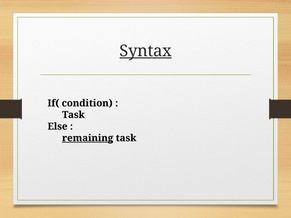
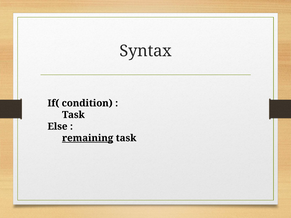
Syntax underline: present -> none
